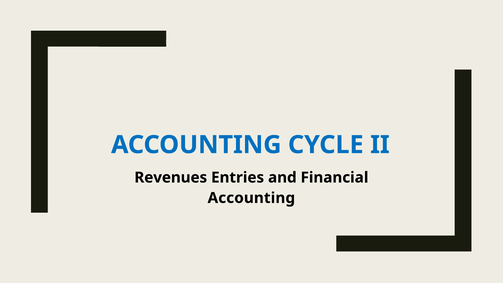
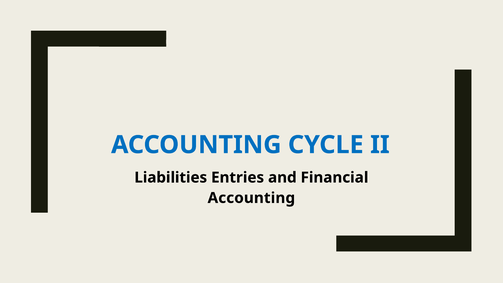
Revenues: Revenues -> Liabilities
